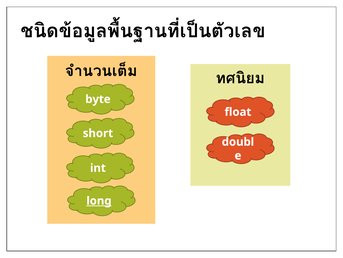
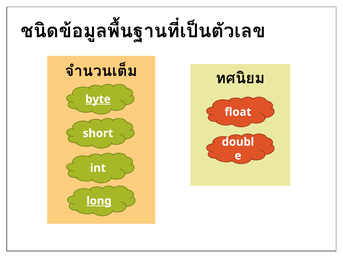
byte underline: none -> present
